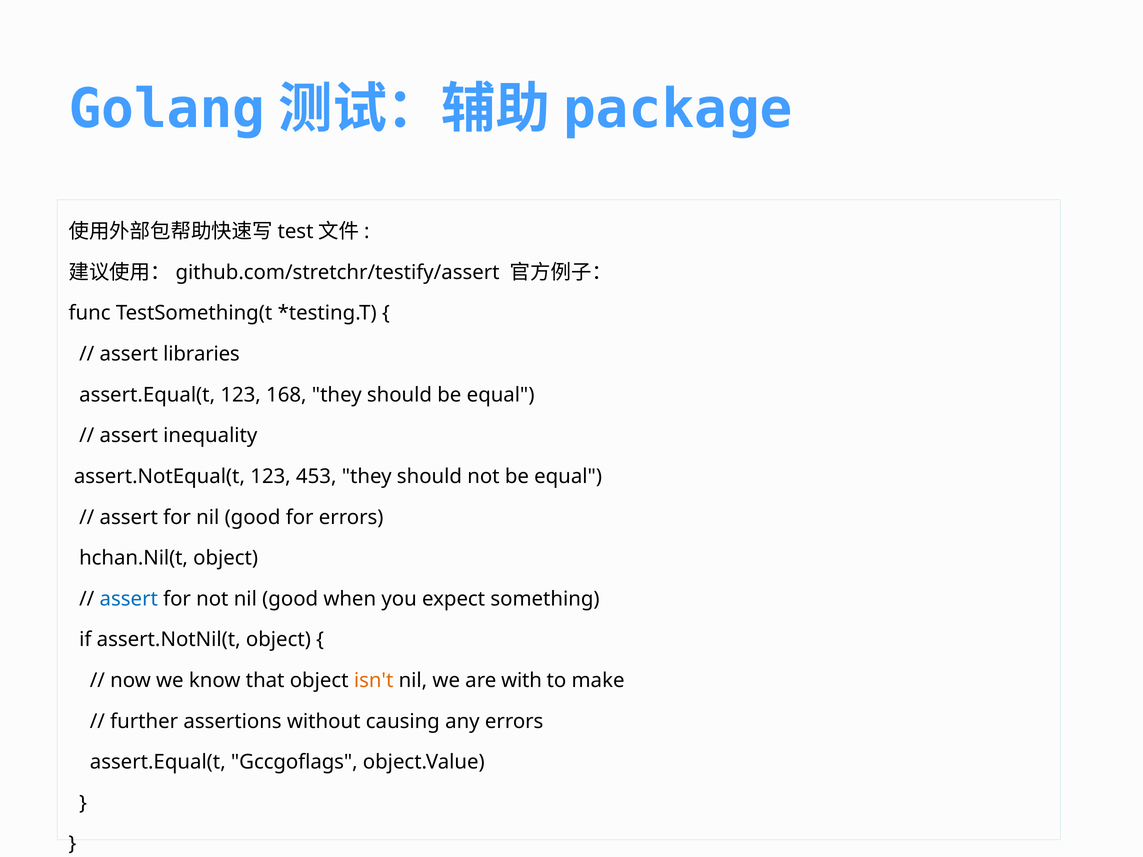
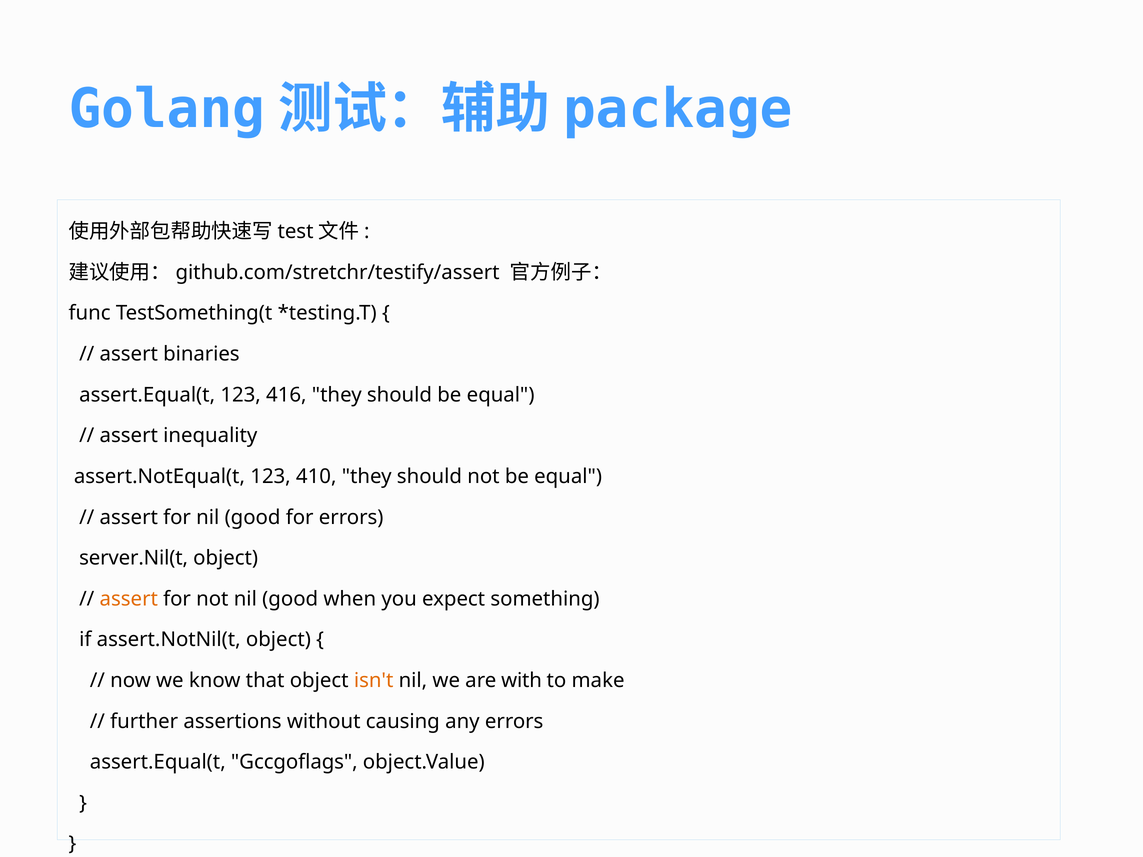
libraries: libraries -> binaries
168: 168 -> 416
453: 453 -> 410
hchan.Nil(t: hchan.Nil(t -> server.Nil(t
assert at (129, 599) colour: blue -> orange
